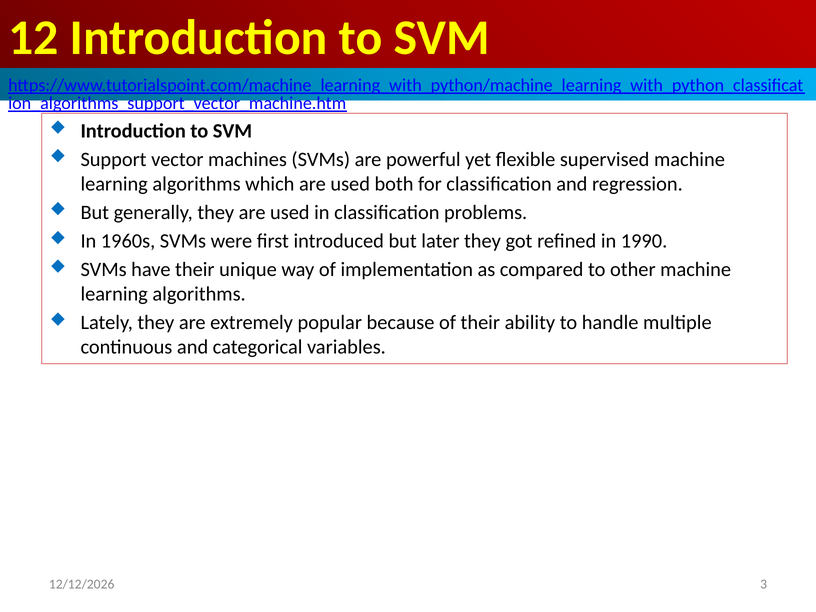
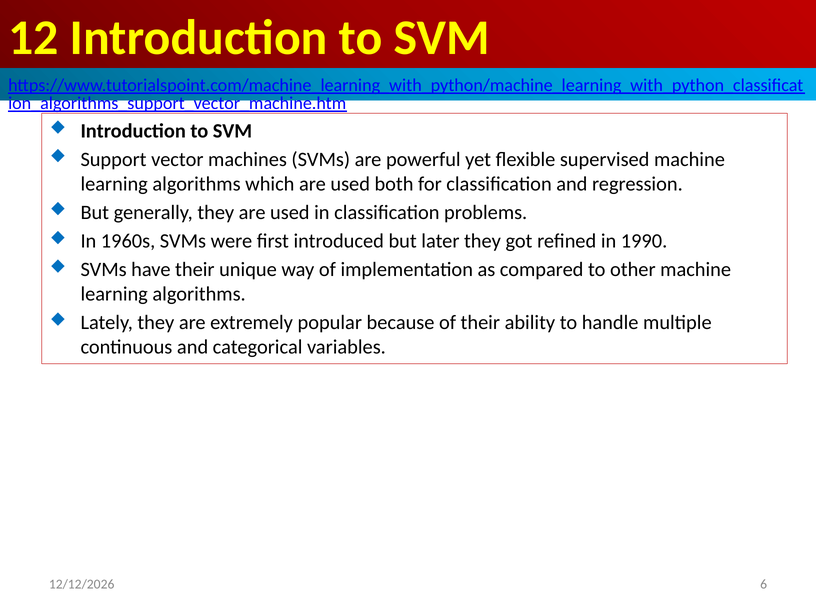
3: 3 -> 6
